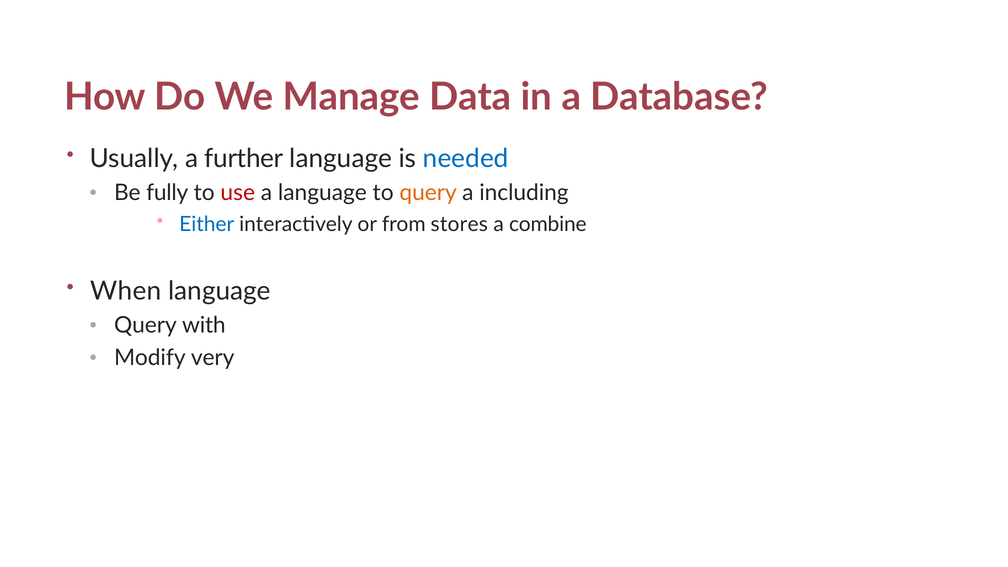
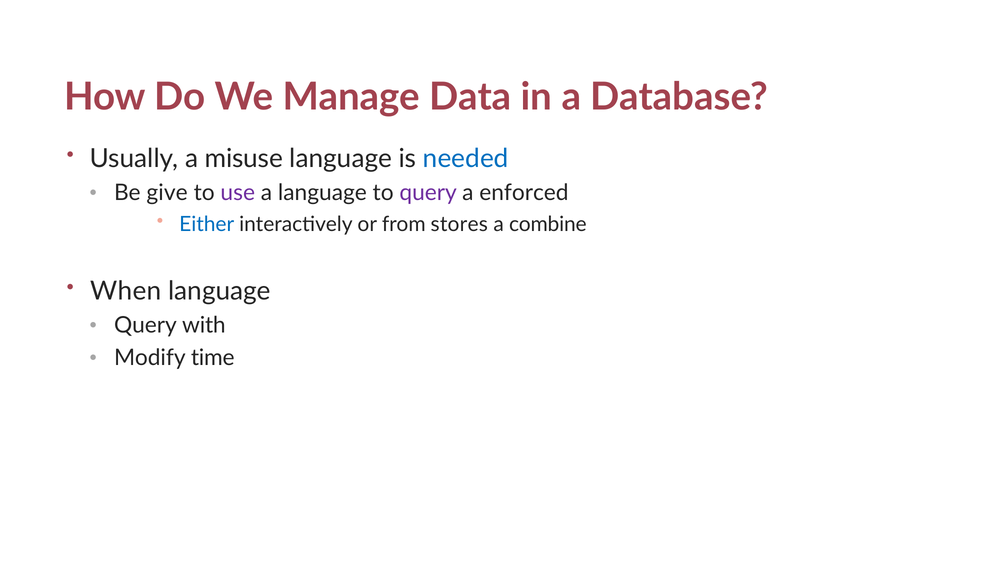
further: further -> misuse
fully: fully -> give
use colour: red -> purple
query at (428, 193) colour: orange -> purple
including: including -> enforced
very: very -> time
